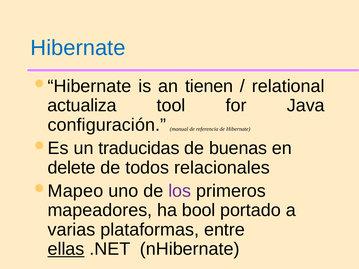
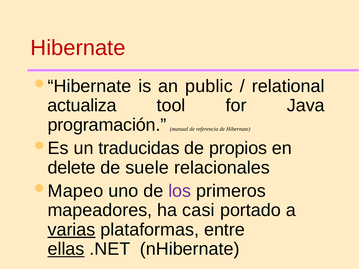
Hibernate at (78, 48) colour: blue -> red
tienen: tienen -> public
configuración: configuración -> programación
buenas: buenas -> propios
todos: todos -> suele
bool: bool -> casi
varias underline: none -> present
